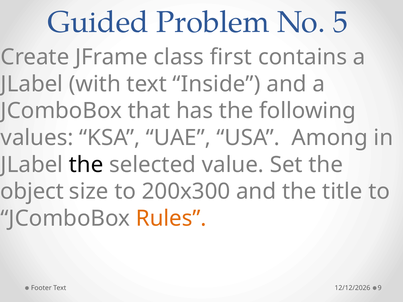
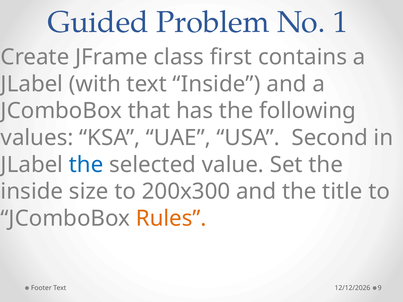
5: 5 -> 1
Among: Among -> Second
the at (86, 165) colour: black -> blue
object at (32, 192): object -> inside
